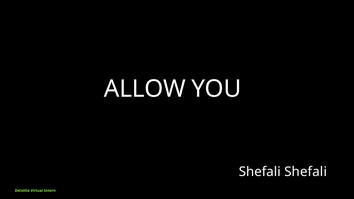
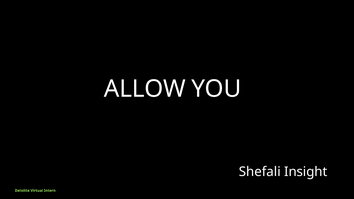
Shefali Shefali: Shefali -> Insight
